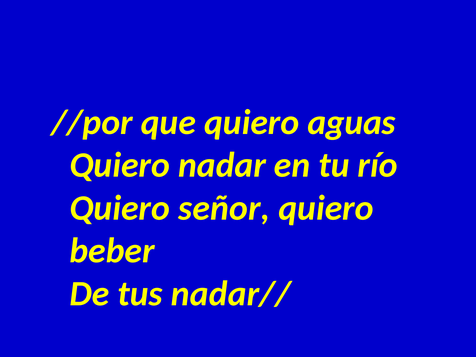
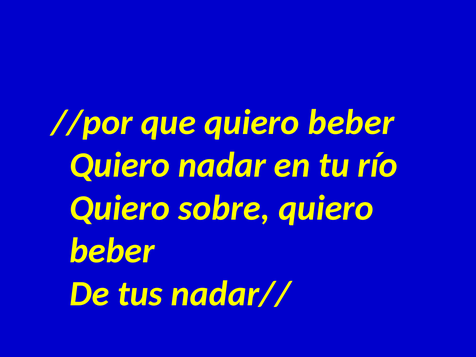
que quiero aguas: aguas -> beber
señor: señor -> sobre
